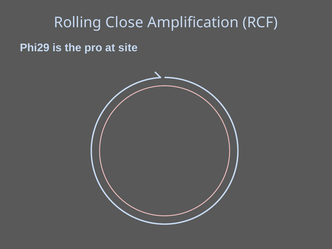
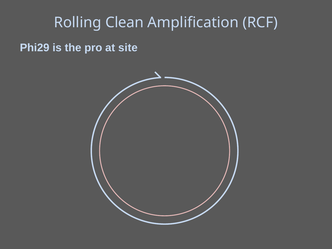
Close: Close -> Clean
